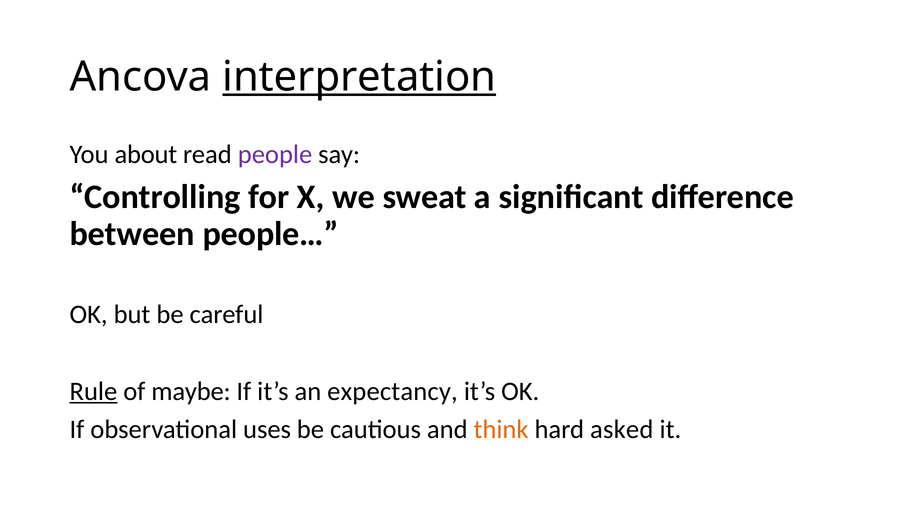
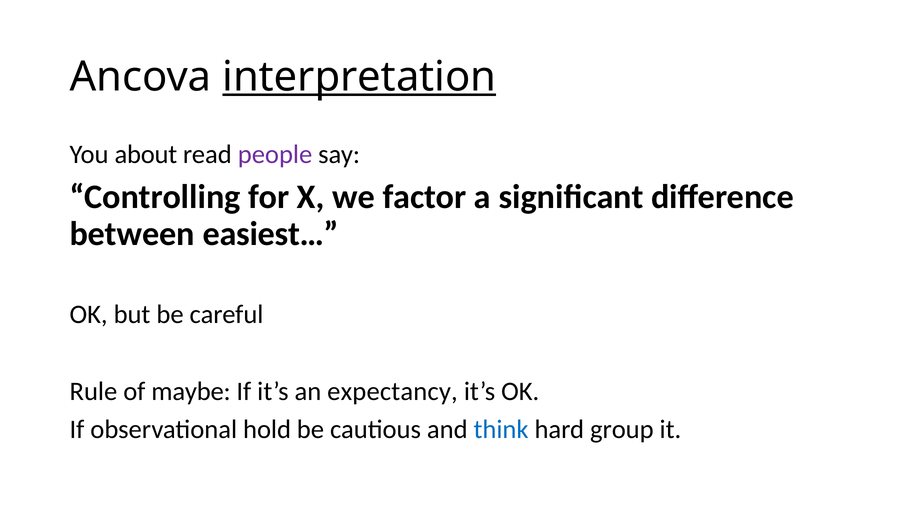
sweat: sweat -> factor
people…: people… -> easiest…
Rule underline: present -> none
uses: uses -> hold
think colour: orange -> blue
asked: asked -> group
